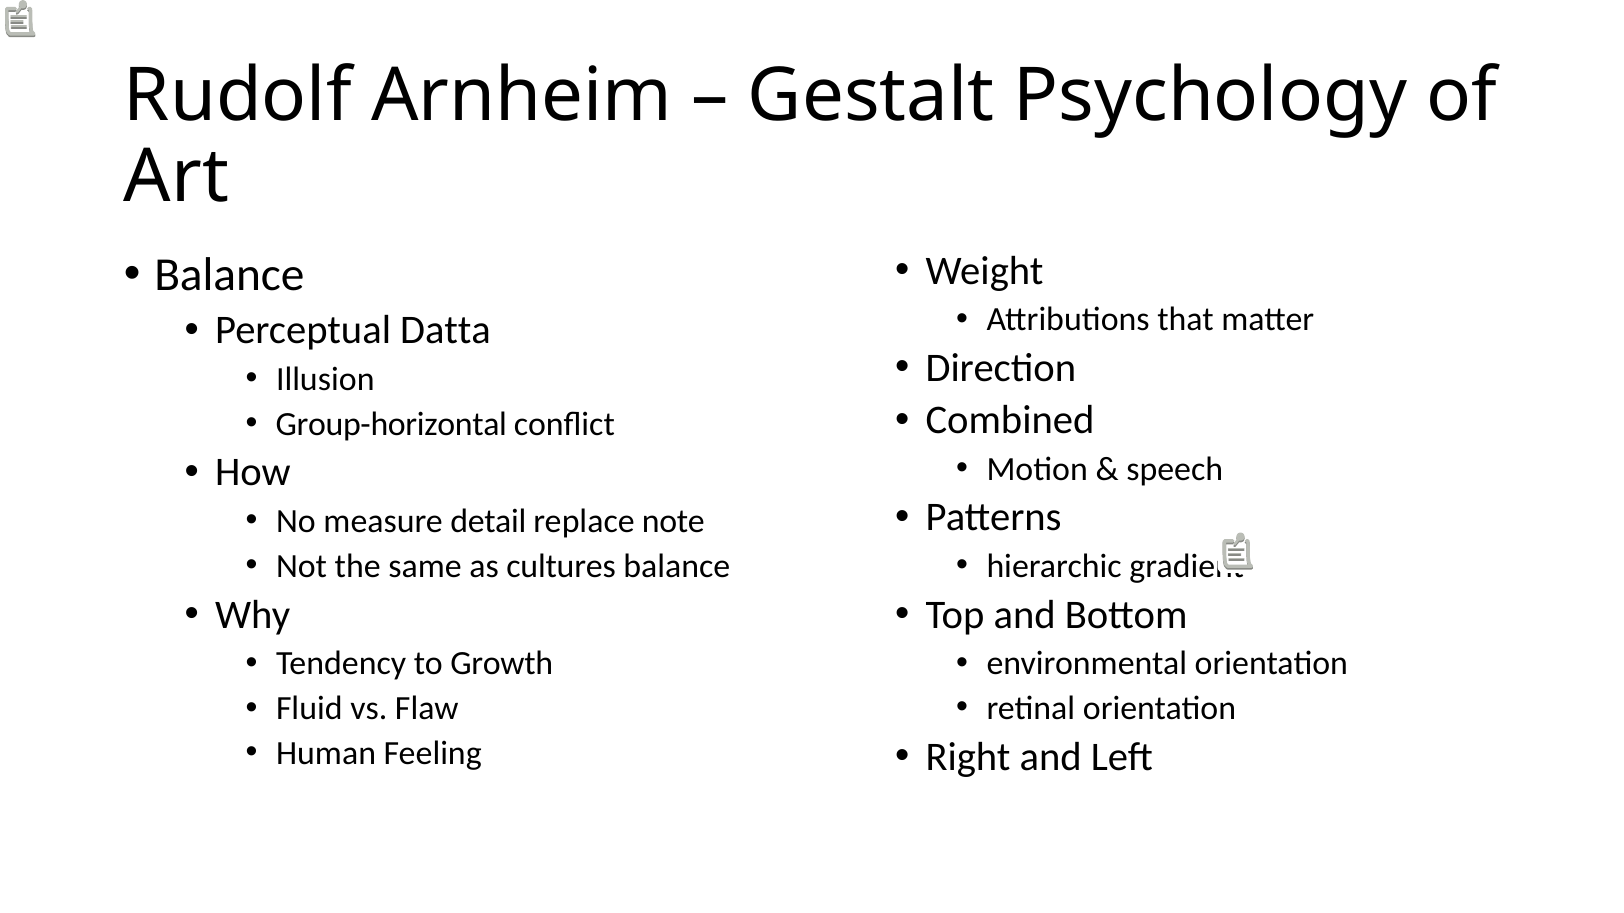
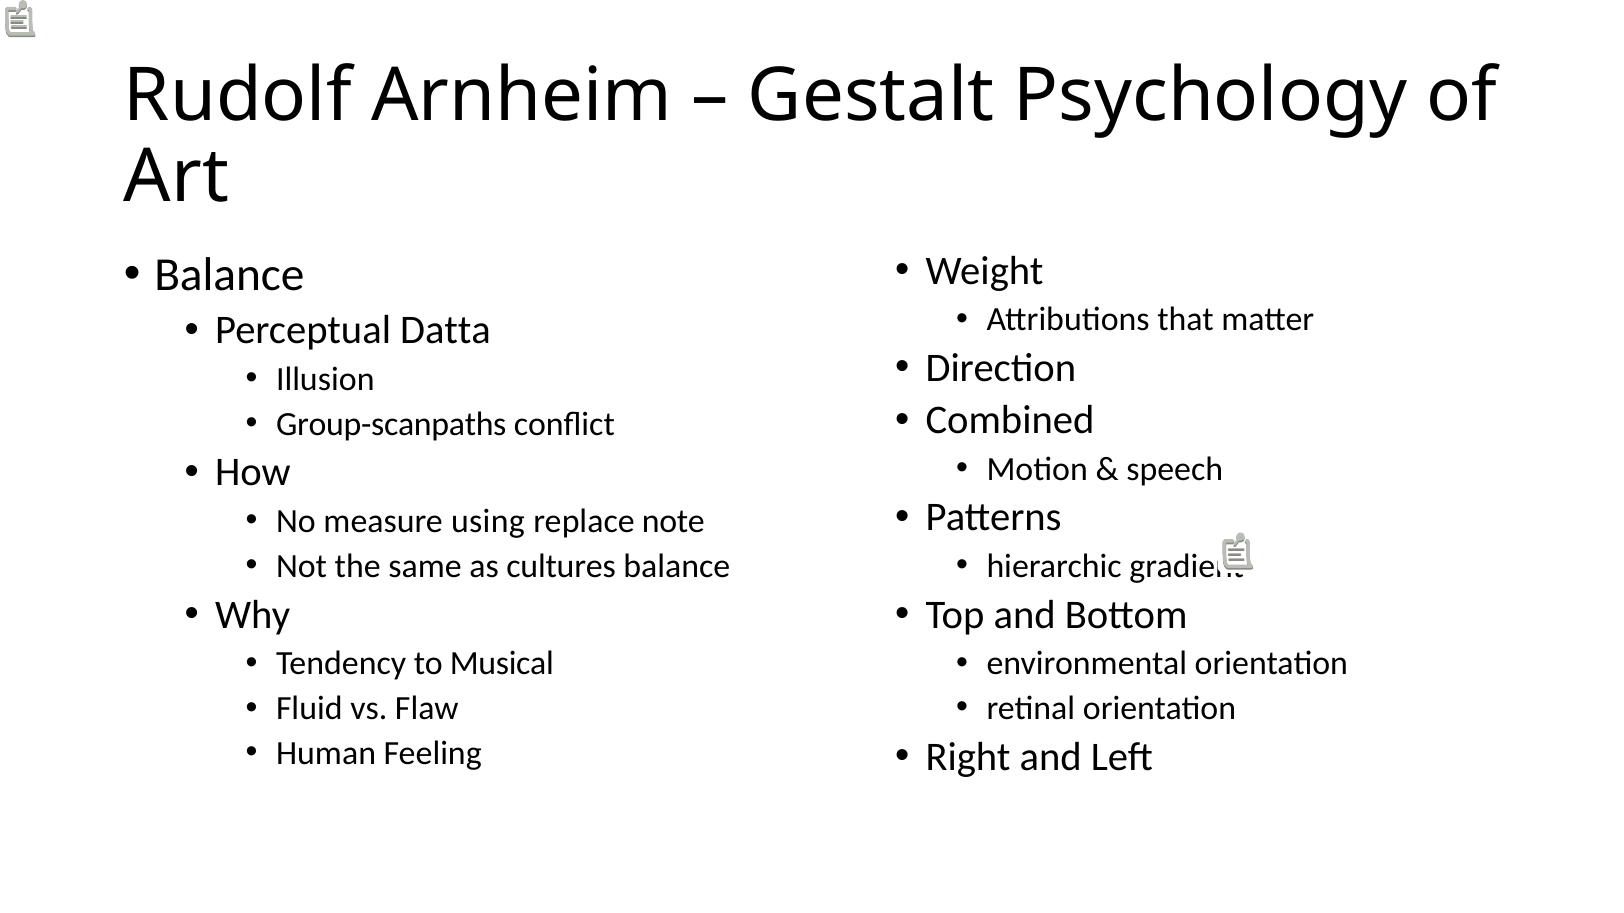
Group-horizontal: Group-horizontal -> Group-scanpaths
detail: detail -> using
Growth: Growth -> Musical
